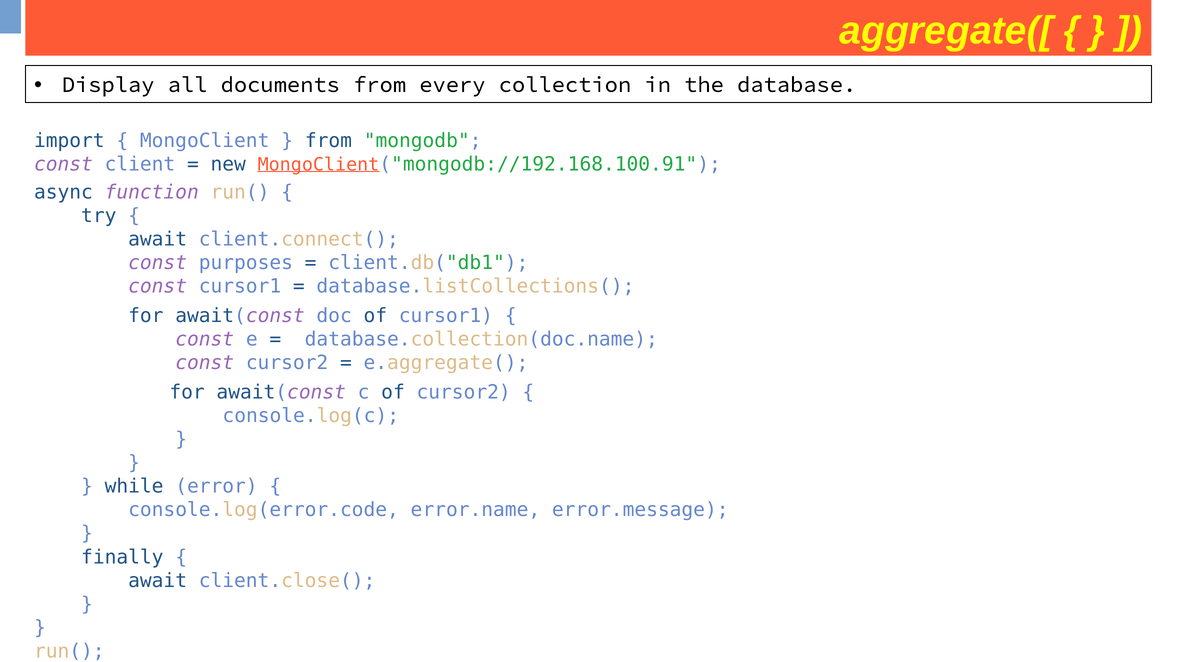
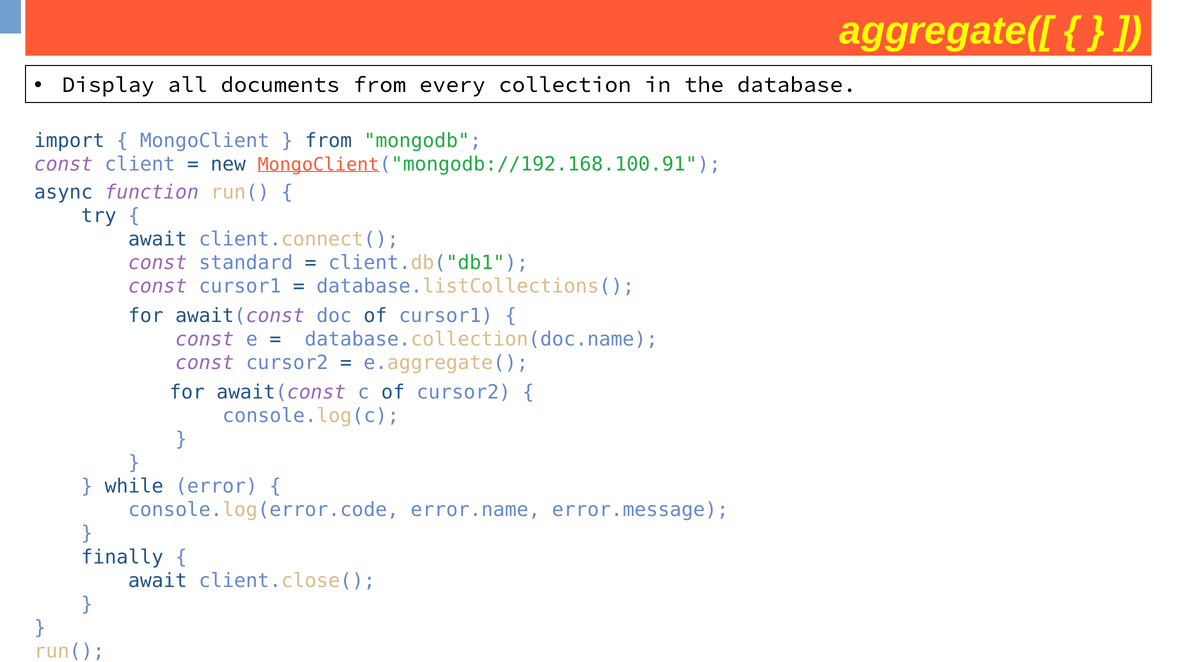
purposes: purposes -> standard
